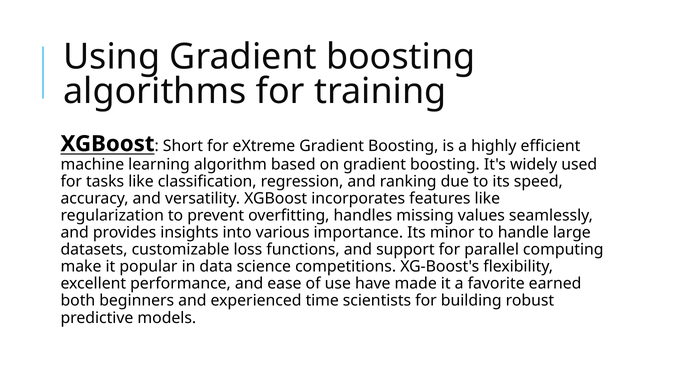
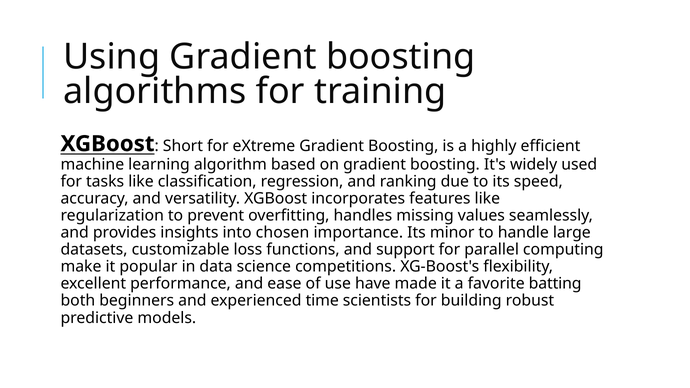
various: various -> chosen
earned: earned -> batting
